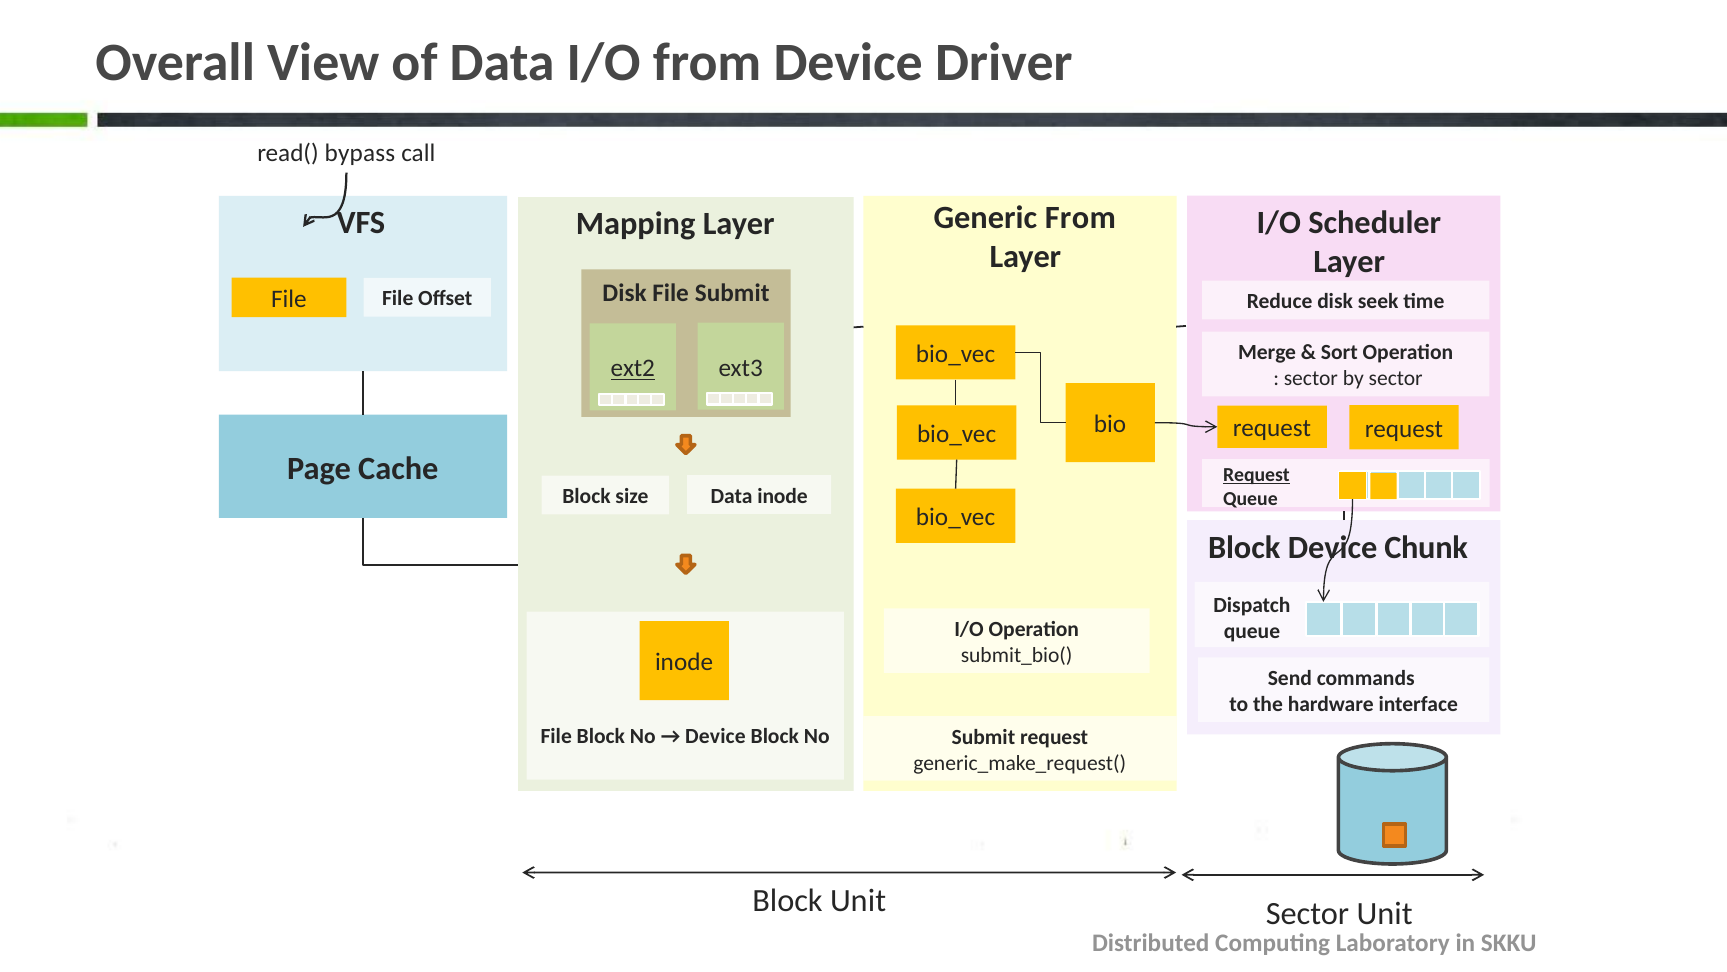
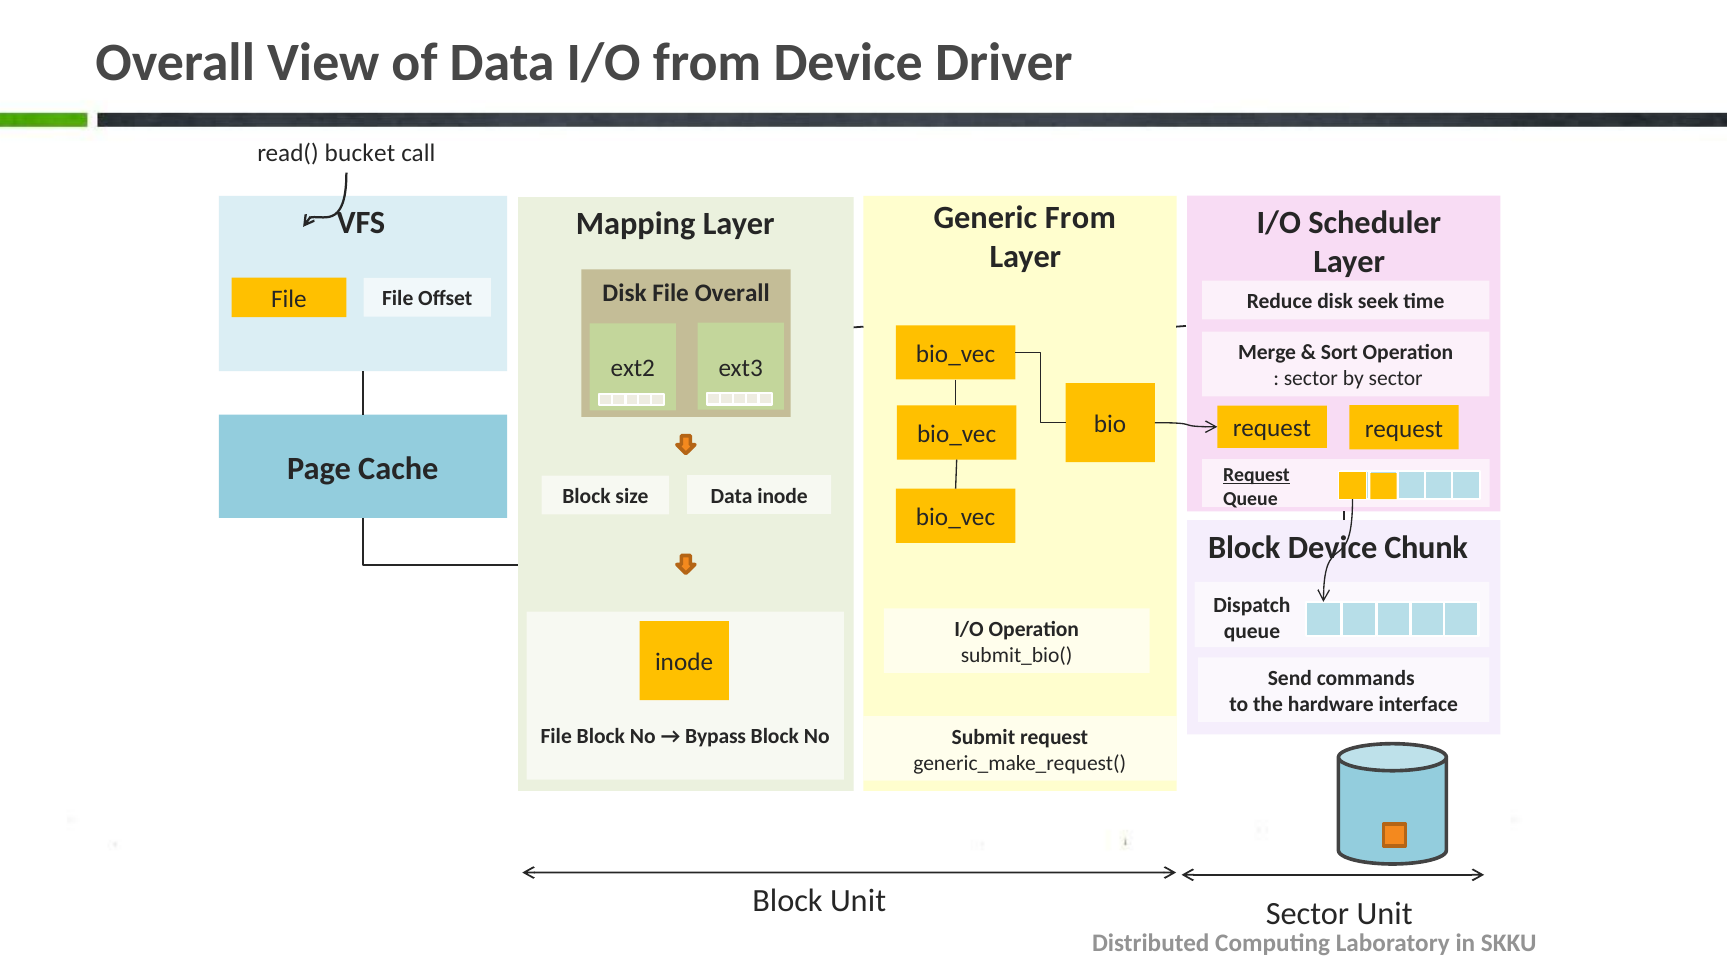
bypass: bypass -> bucket
File Submit: Submit -> Overall
ext2 underline: present -> none
Device at (715, 736): Device -> Bypass
